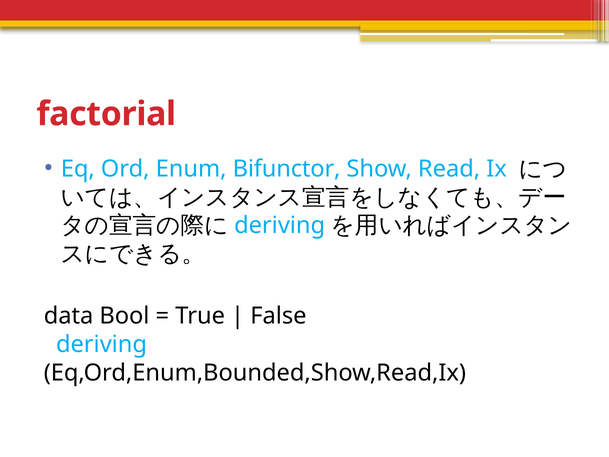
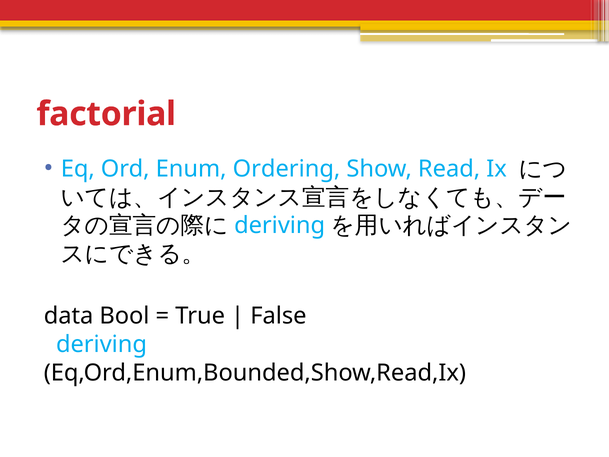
Bifunctor: Bifunctor -> Ordering
